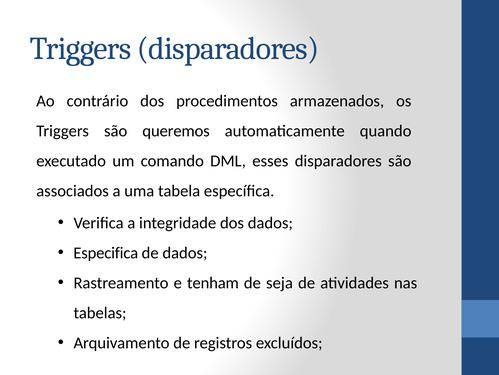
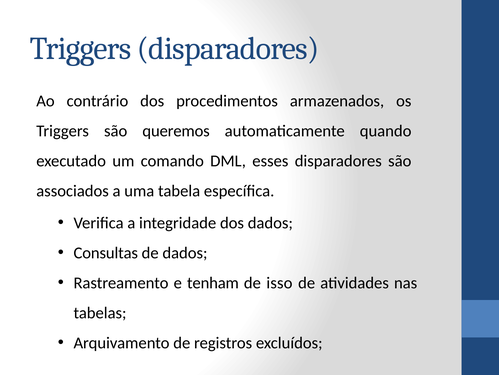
Especifica: Especifica -> Consultas
seja: seja -> isso
